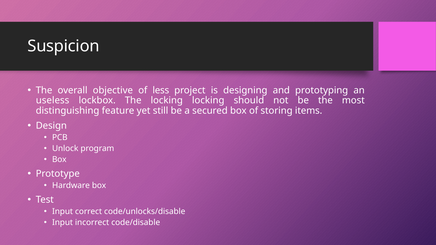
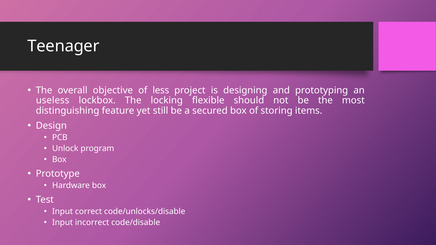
Suspicion: Suspicion -> Teenager
locking locking: locking -> flexible
